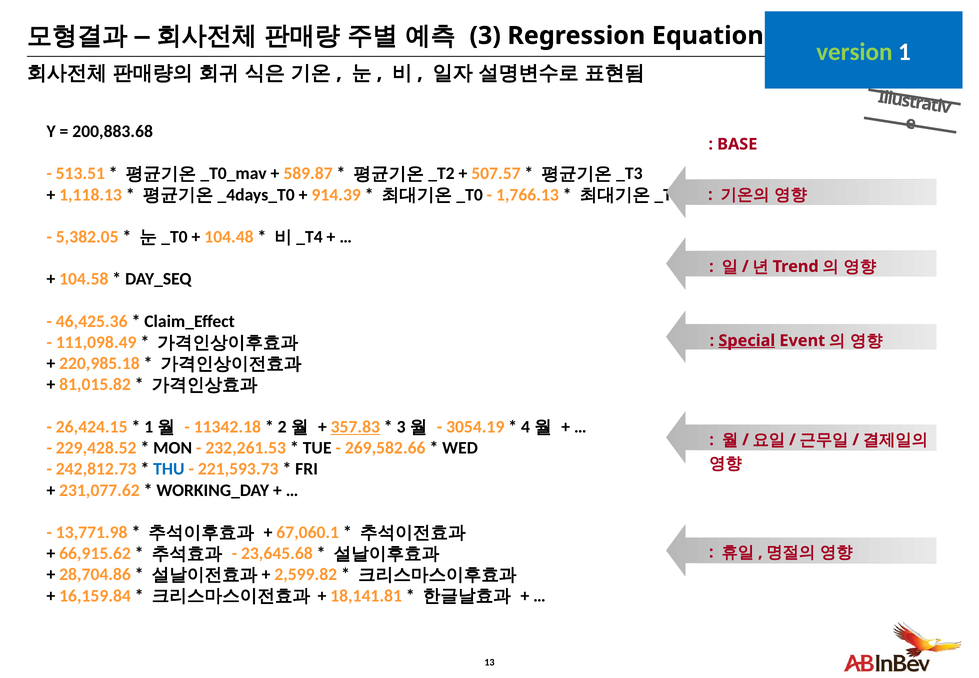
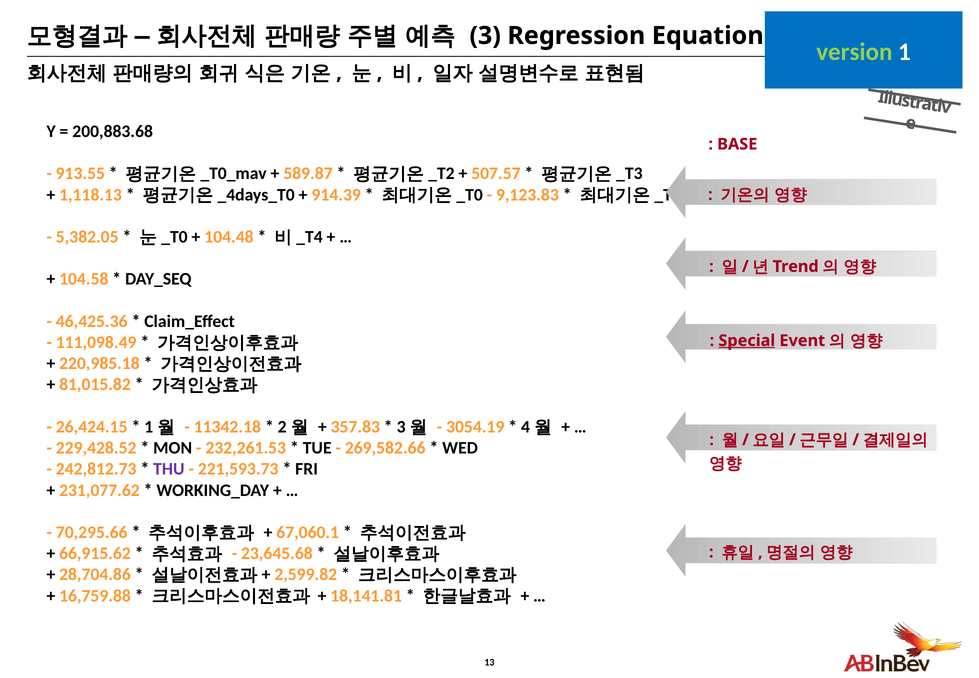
513.51: 513.51 -> 913.55
1,766.13: 1,766.13 -> 9,123.83
357.83 underline: present -> none
THU colour: blue -> purple
13,771.98: 13,771.98 -> 70,295.66
16,159.84: 16,159.84 -> 16,759.88
